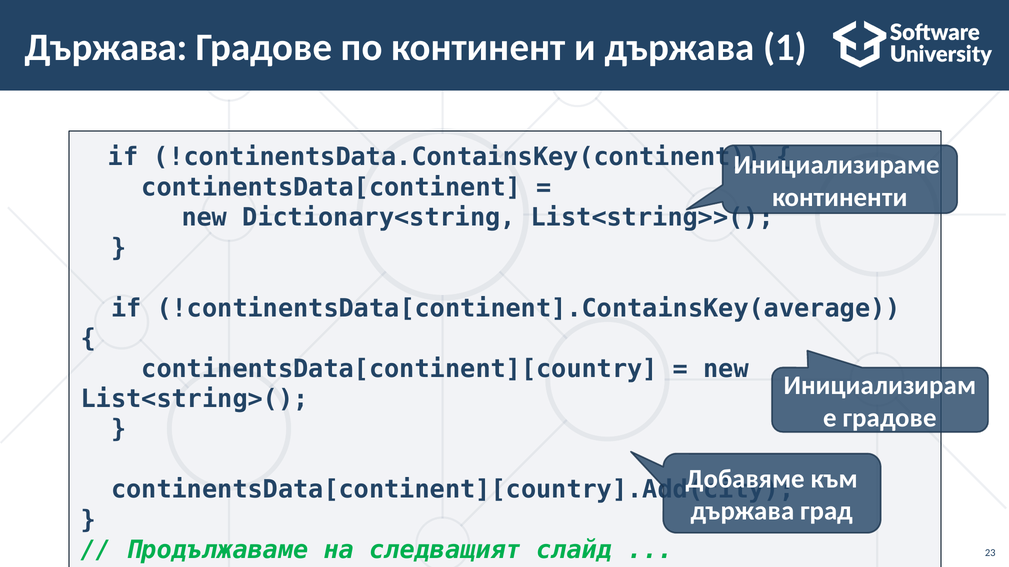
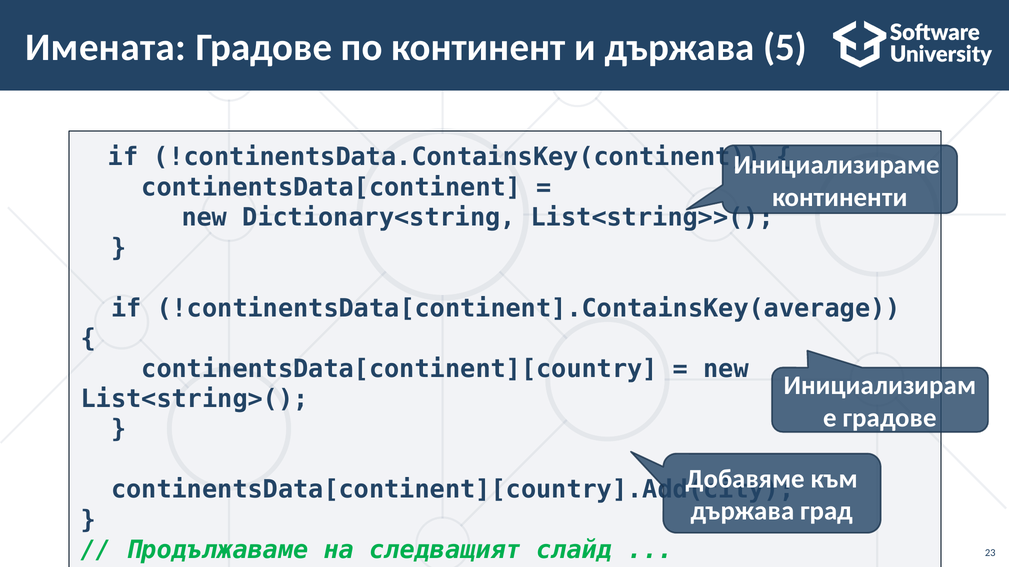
Държава at (106, 48): Държава -> Имената
1: 1 -> 5
